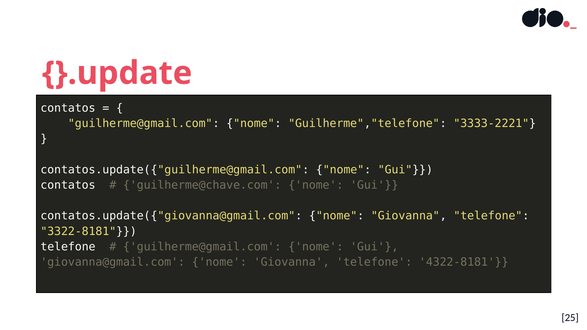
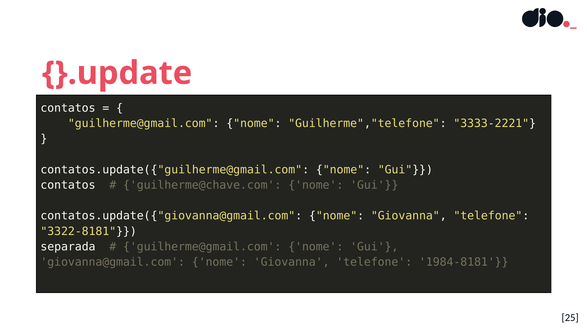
telefone at (68, 247): telefone -> separada
4322-8181: 4322-8181 -> 1984-8181
